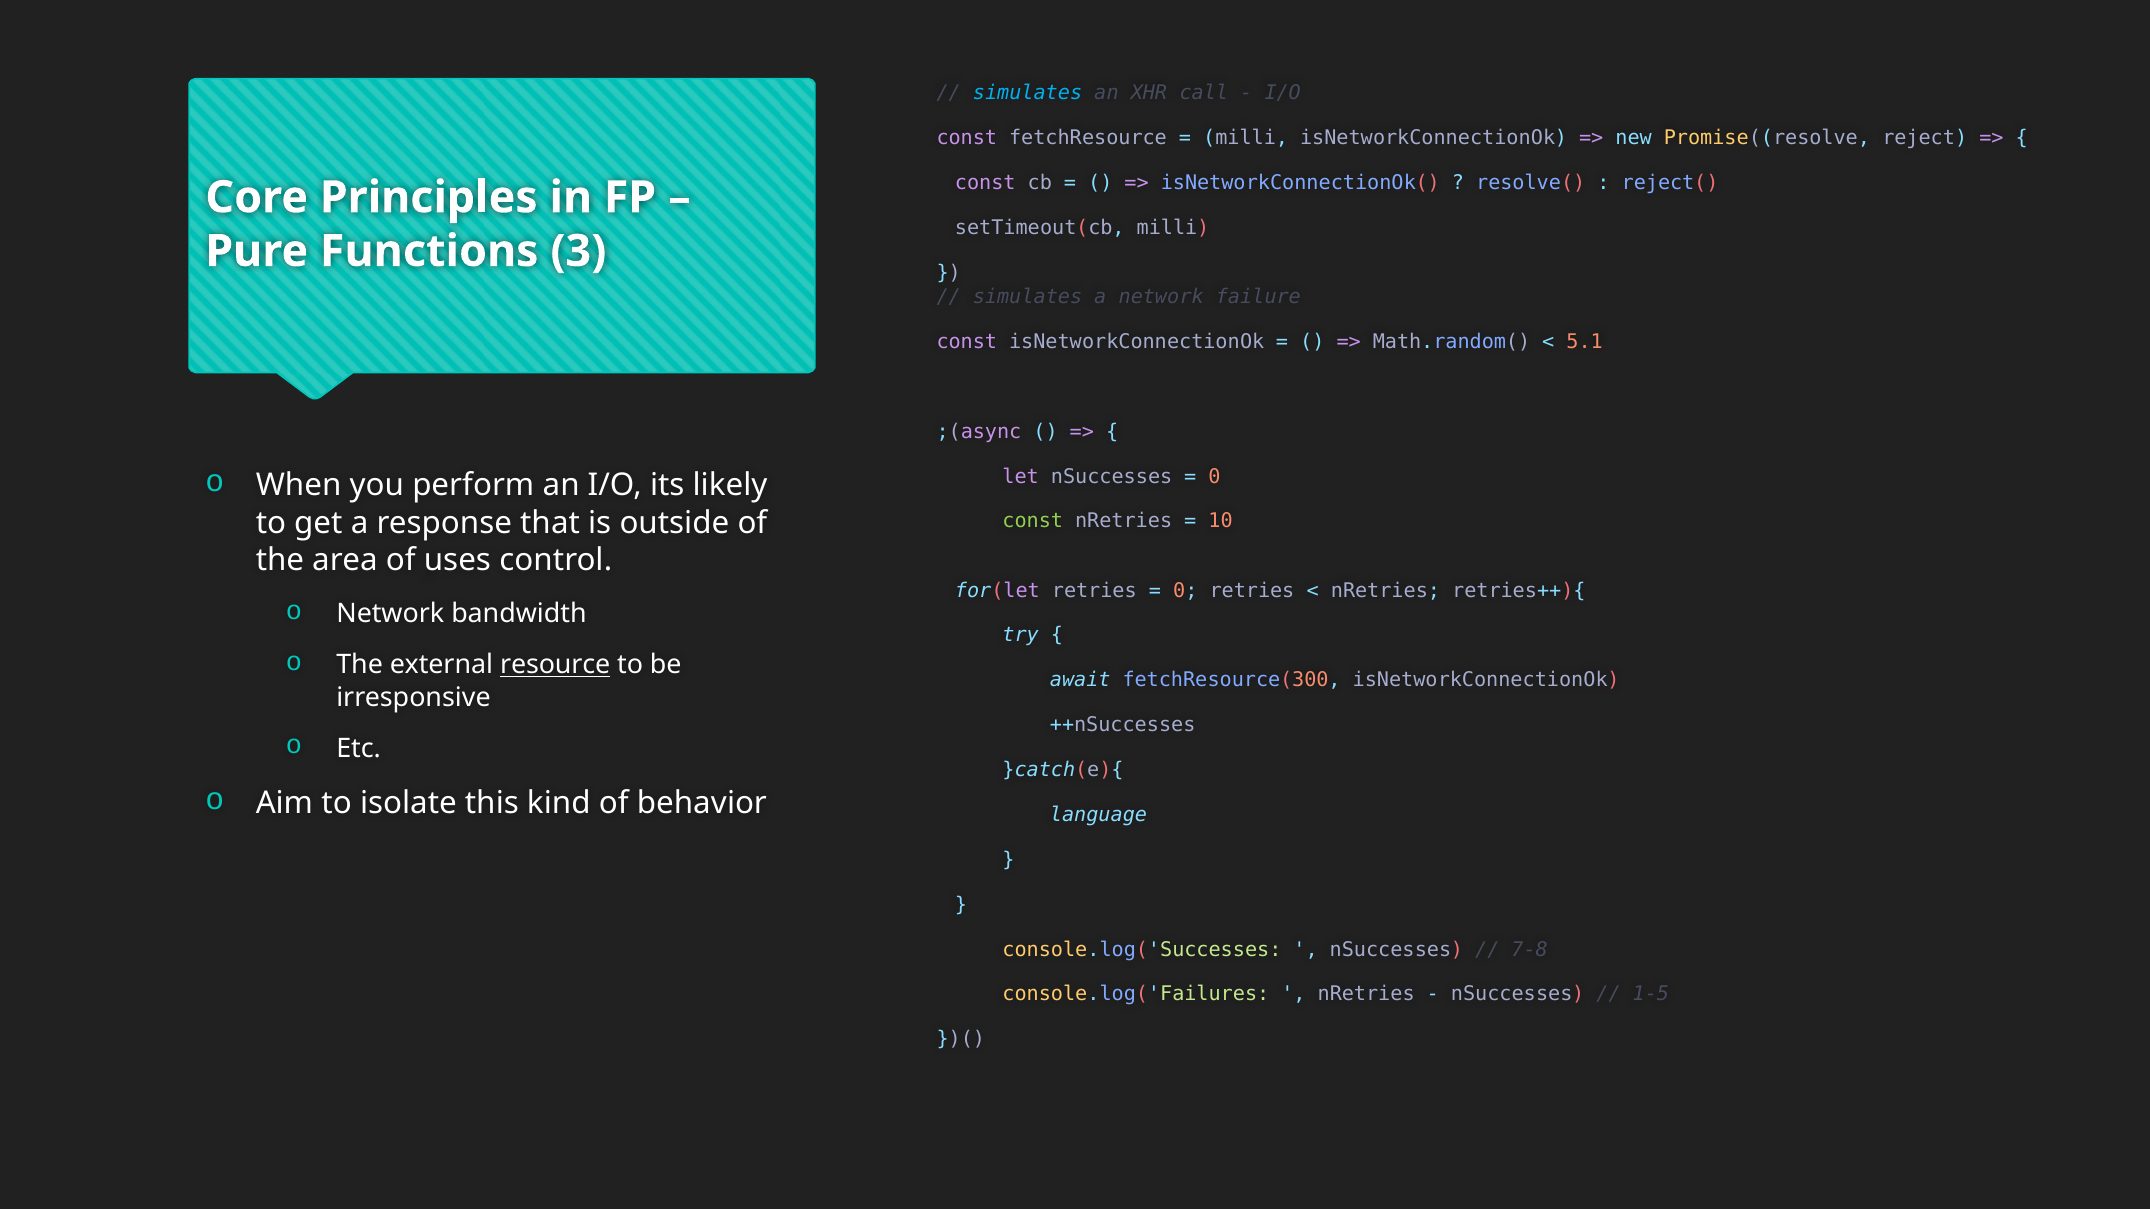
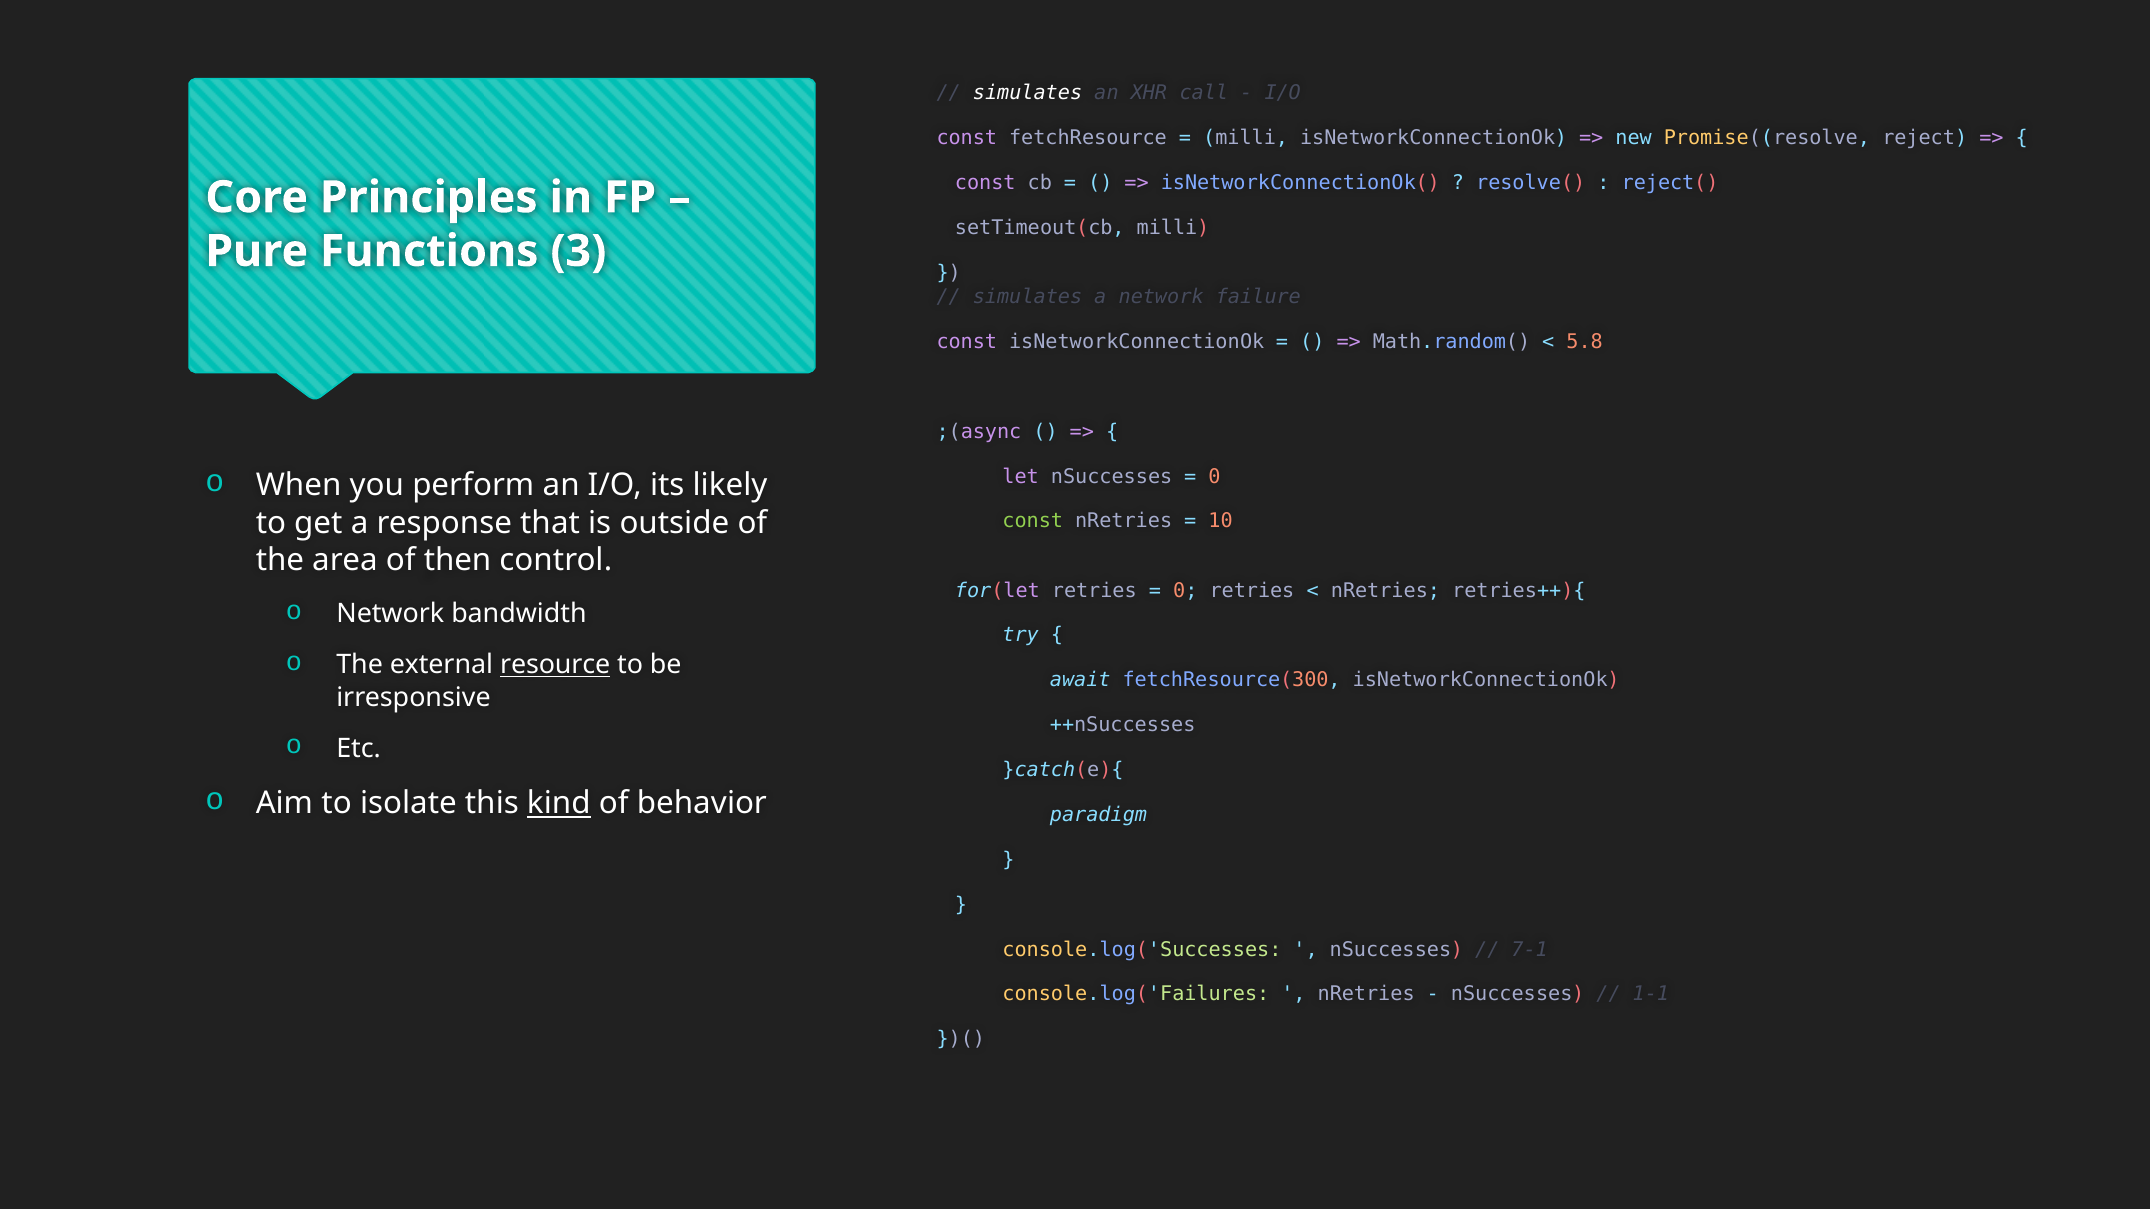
simulates at (1028, 93) colour: light blue -> white
5.1: 5.1 -> 5.8
uses: uses -> then
kind underline: none -> present
language: language -> paradigm
7-8: 7-8 -> 7-1
1-5: 1-5 -> 1-1
